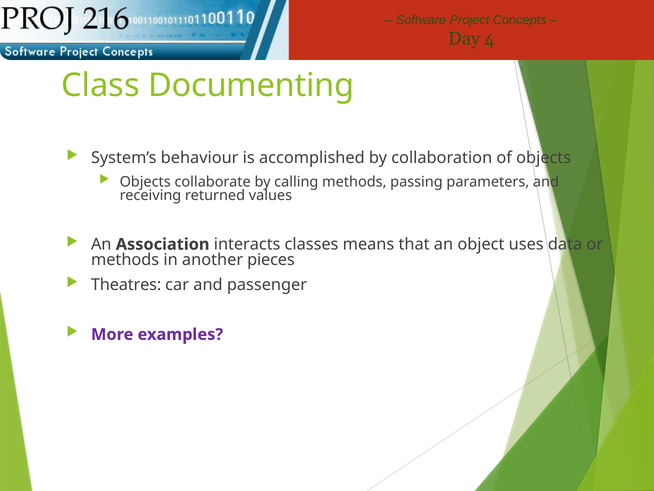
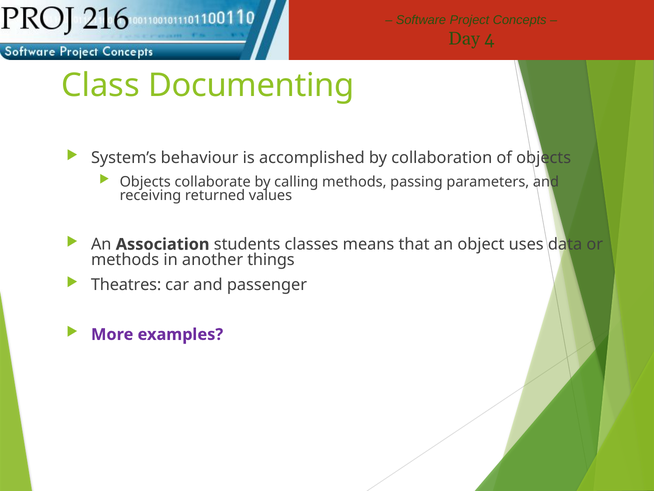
interacts: interacts -> students
pieces: pieces -> things
